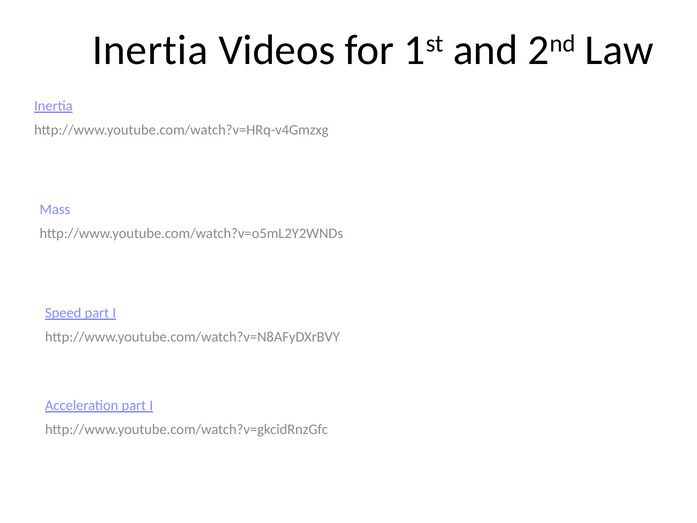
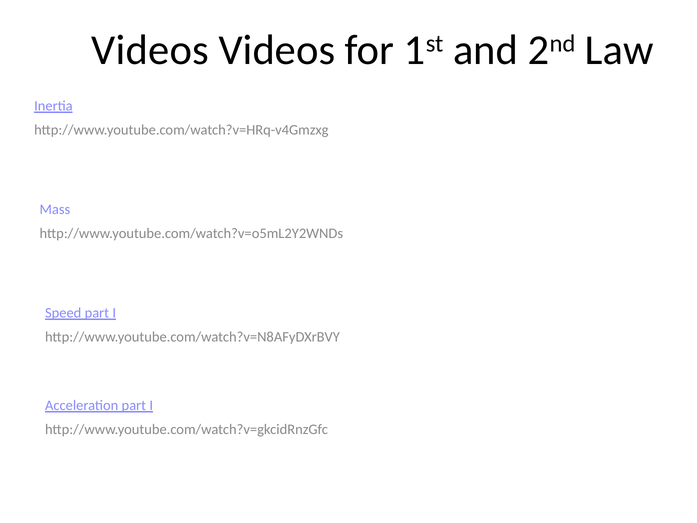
Inertia at (150, 50): Inertia -> Videos
